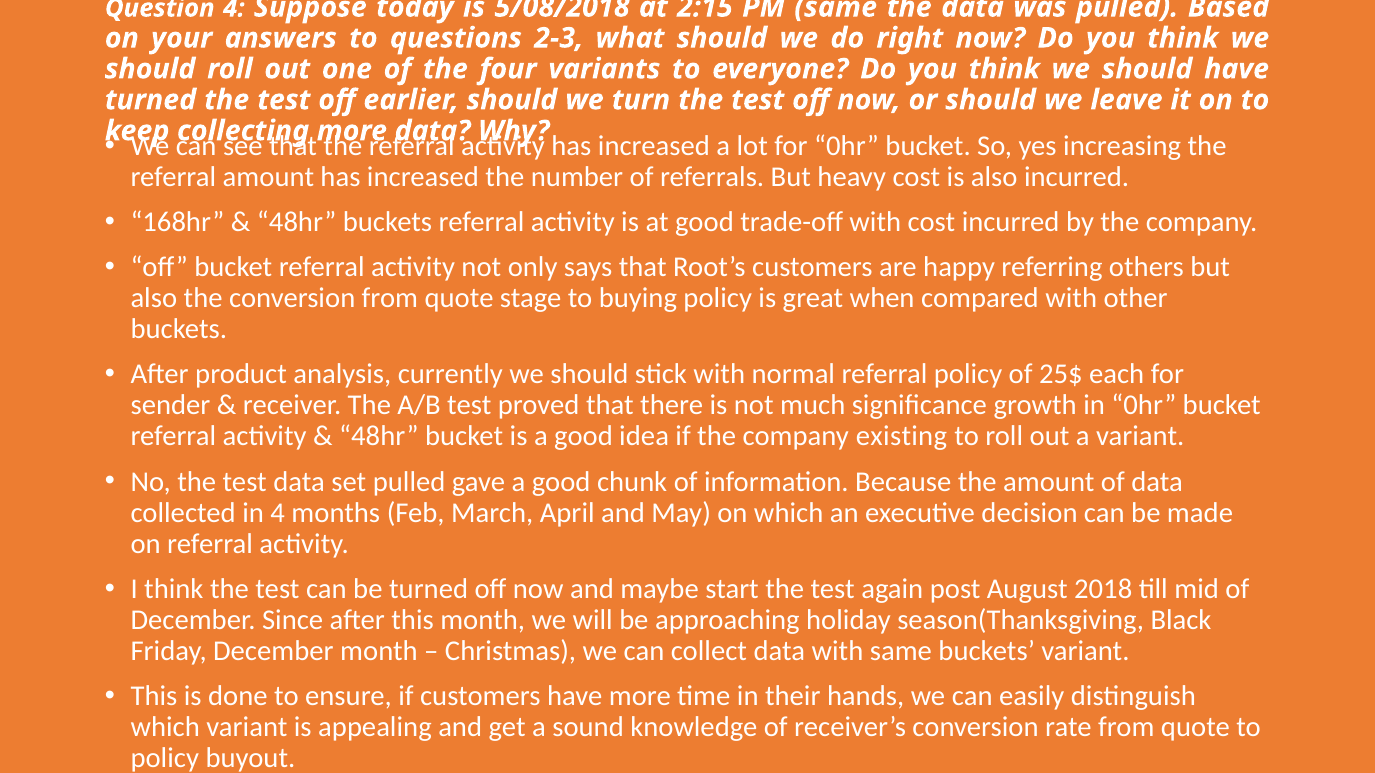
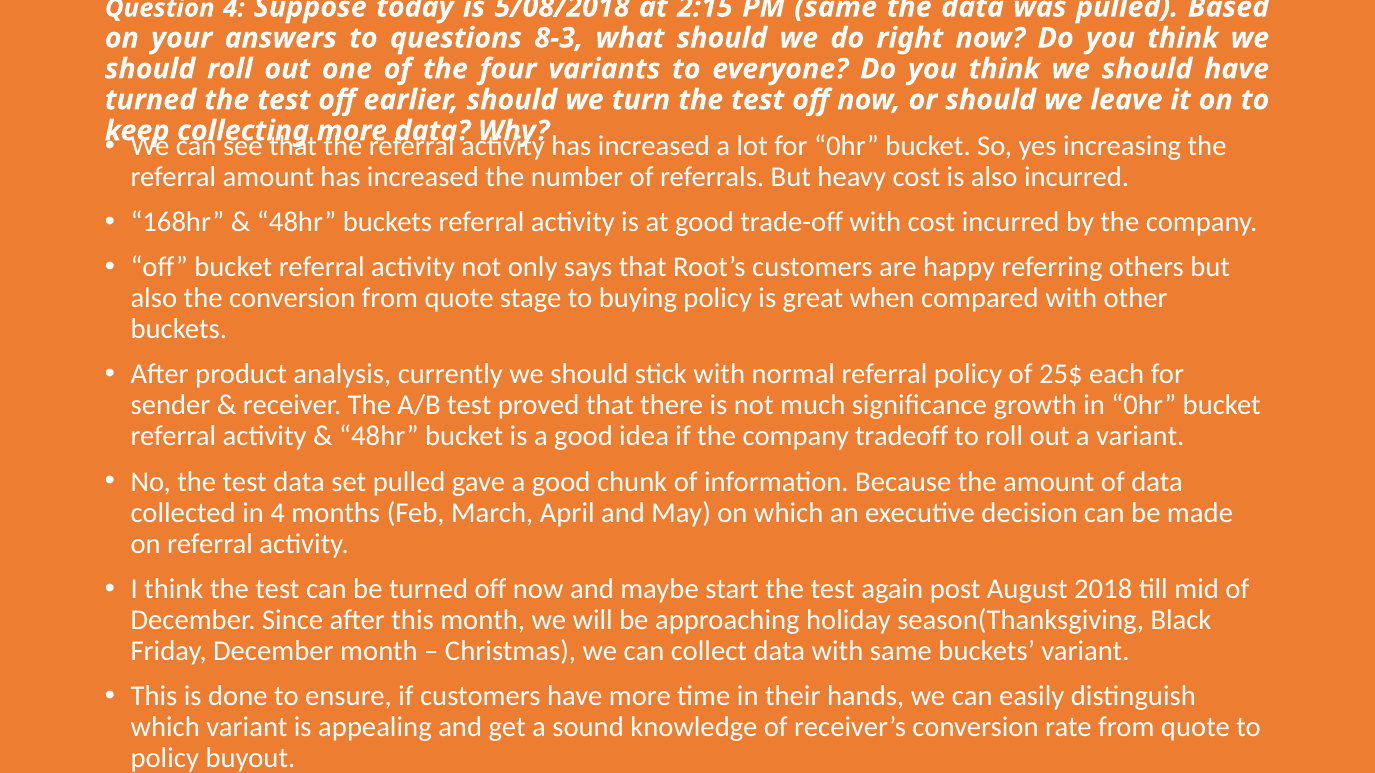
2-3: 2-3 -> 8-3
existing: existing -> tradeoff
